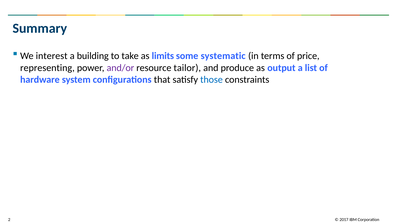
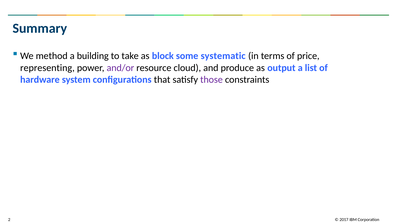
interest: interest -> method
limits: limits -> block
tailor: tailor -> cloud
those colour: blue -> purple
